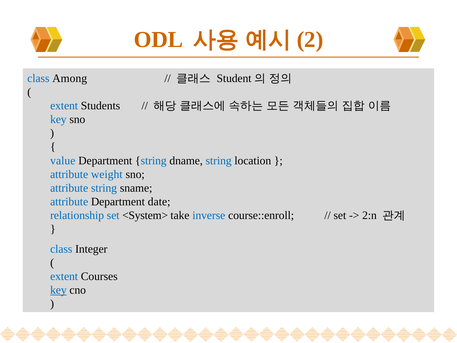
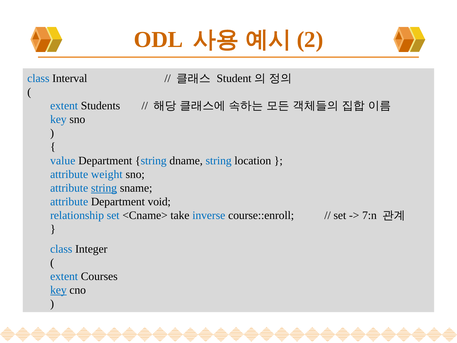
Among: Among -> Interval
string at (104, 188) underline: none -> present
date: date -> void
<System>: <System> -> <Cname>
2:n: 2:n -> 7:n
